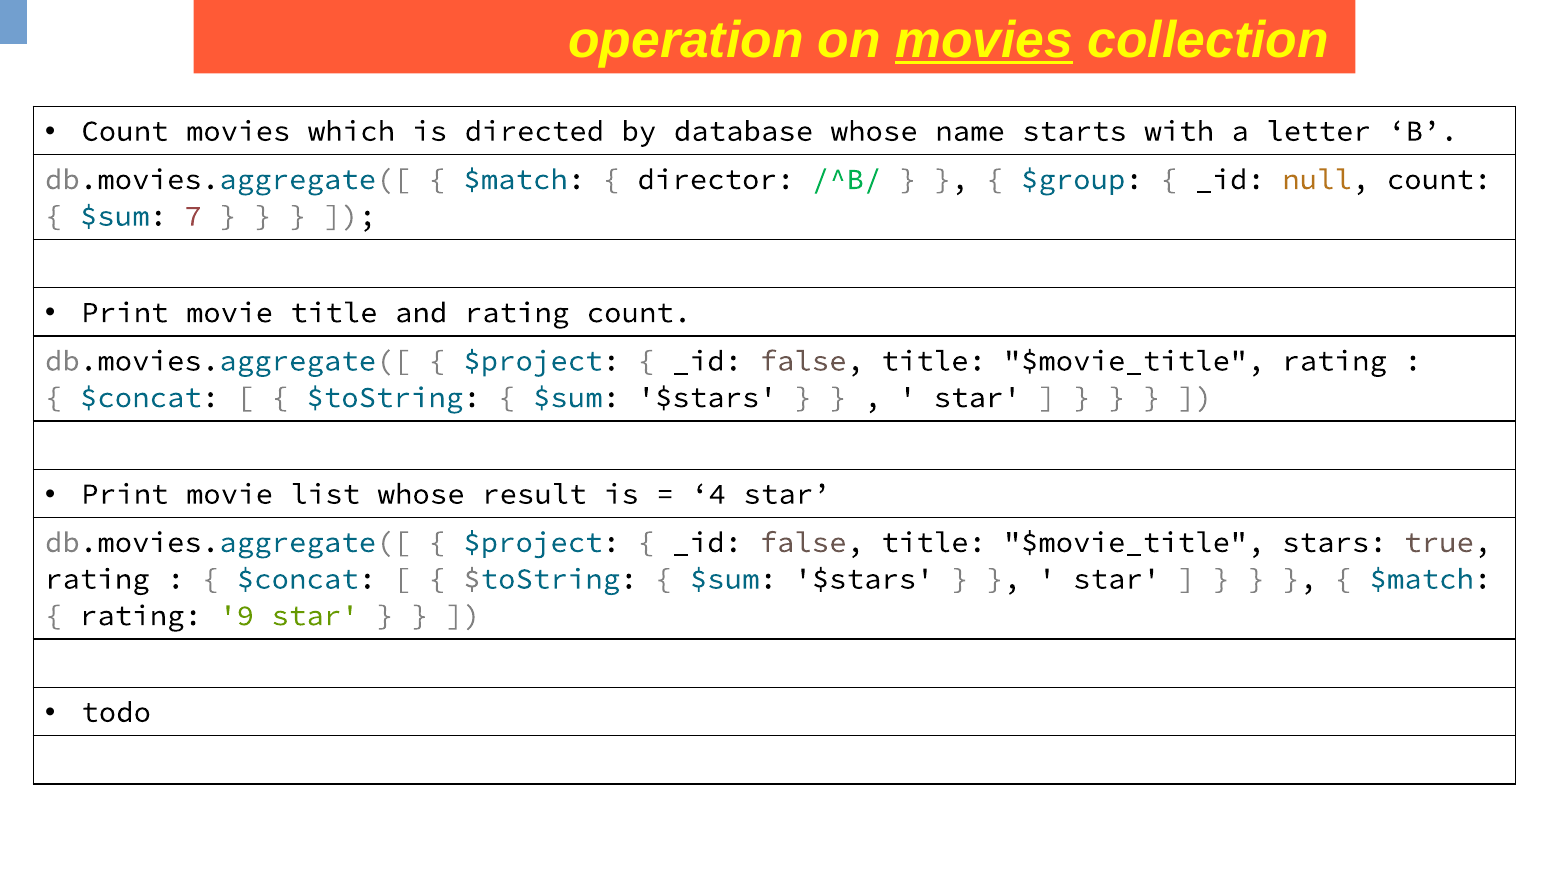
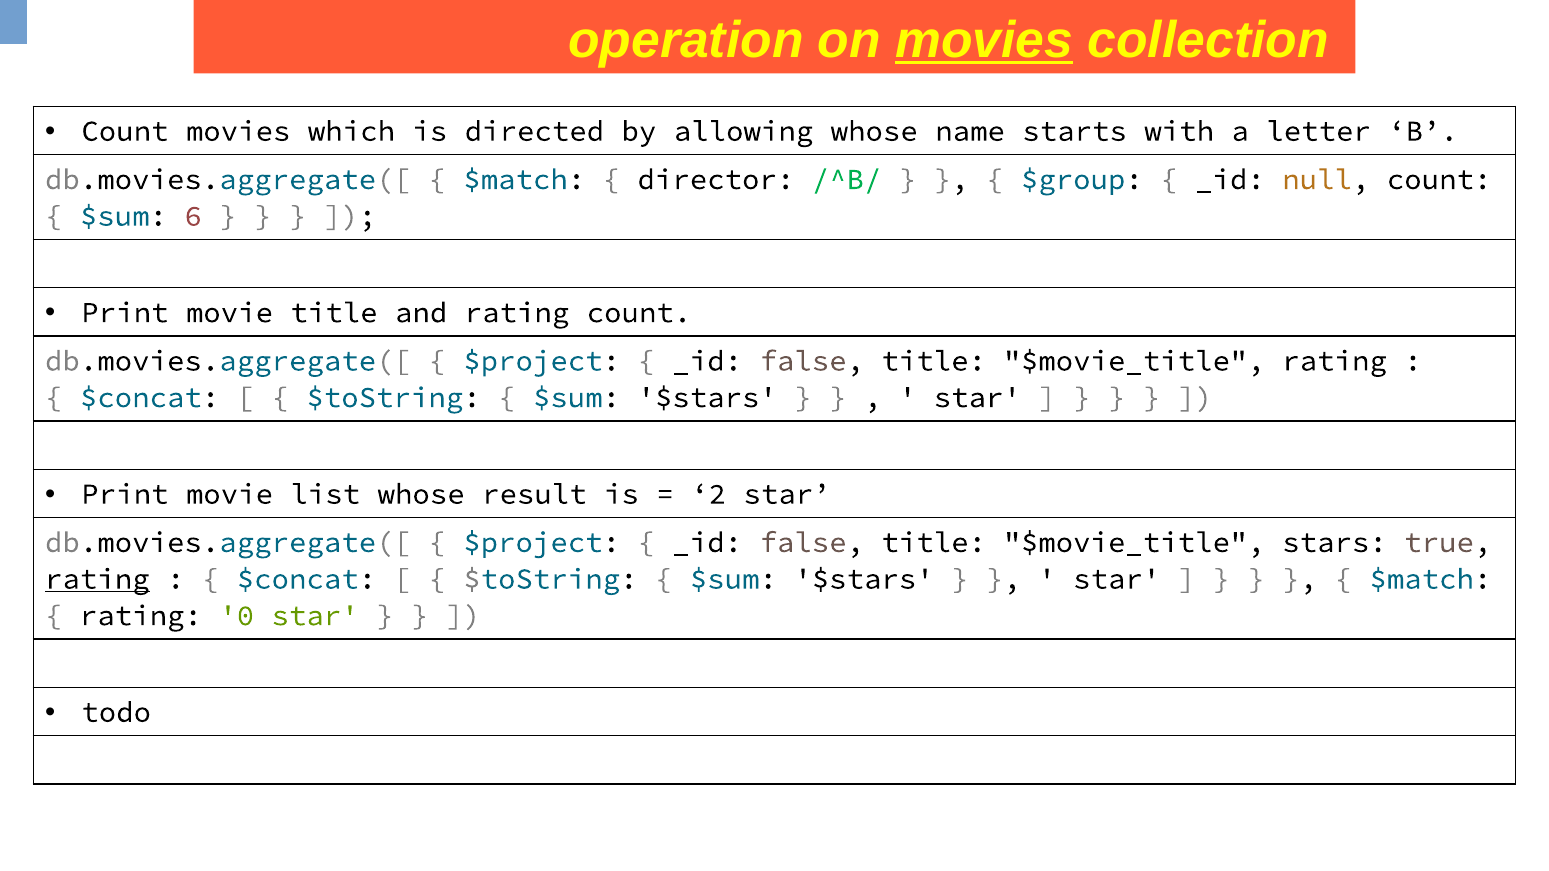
database: database -> allowing
7: 7 -> 6
4: 4 -> 2
rating at (97, 579) underline: none -> present
9: 9 -> 0
